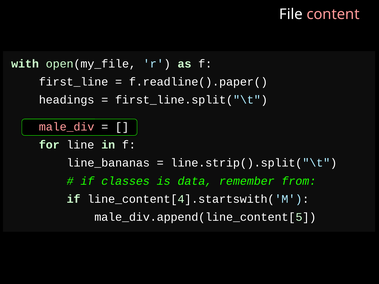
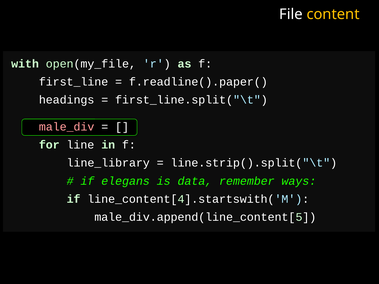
content colour: pink -> yellow
line_bananas: line_bananas -> line_library
classes: classes -> elegans
from: from -> ways
